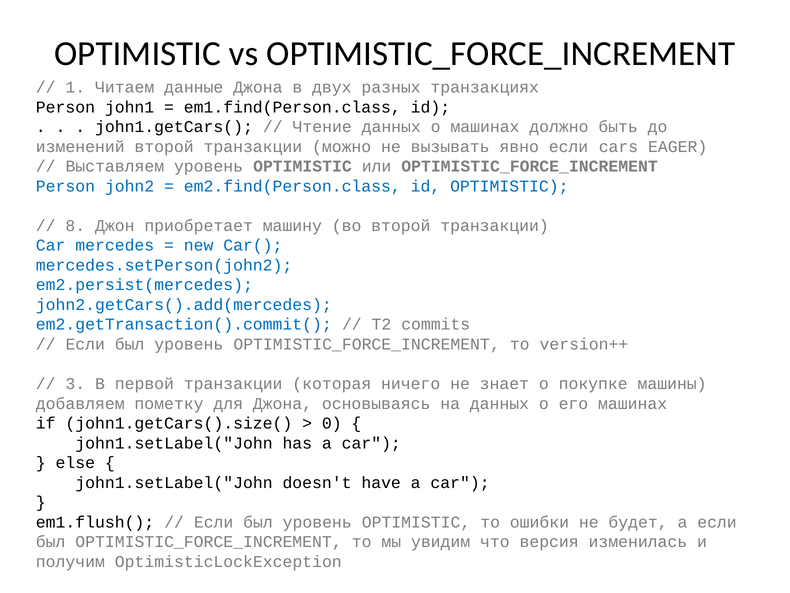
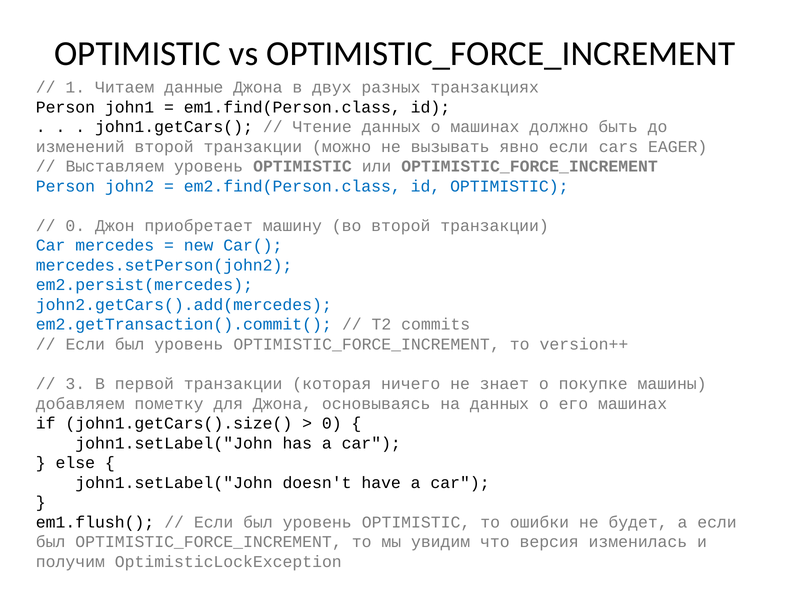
8 at (75, 226): 8 -> 0
